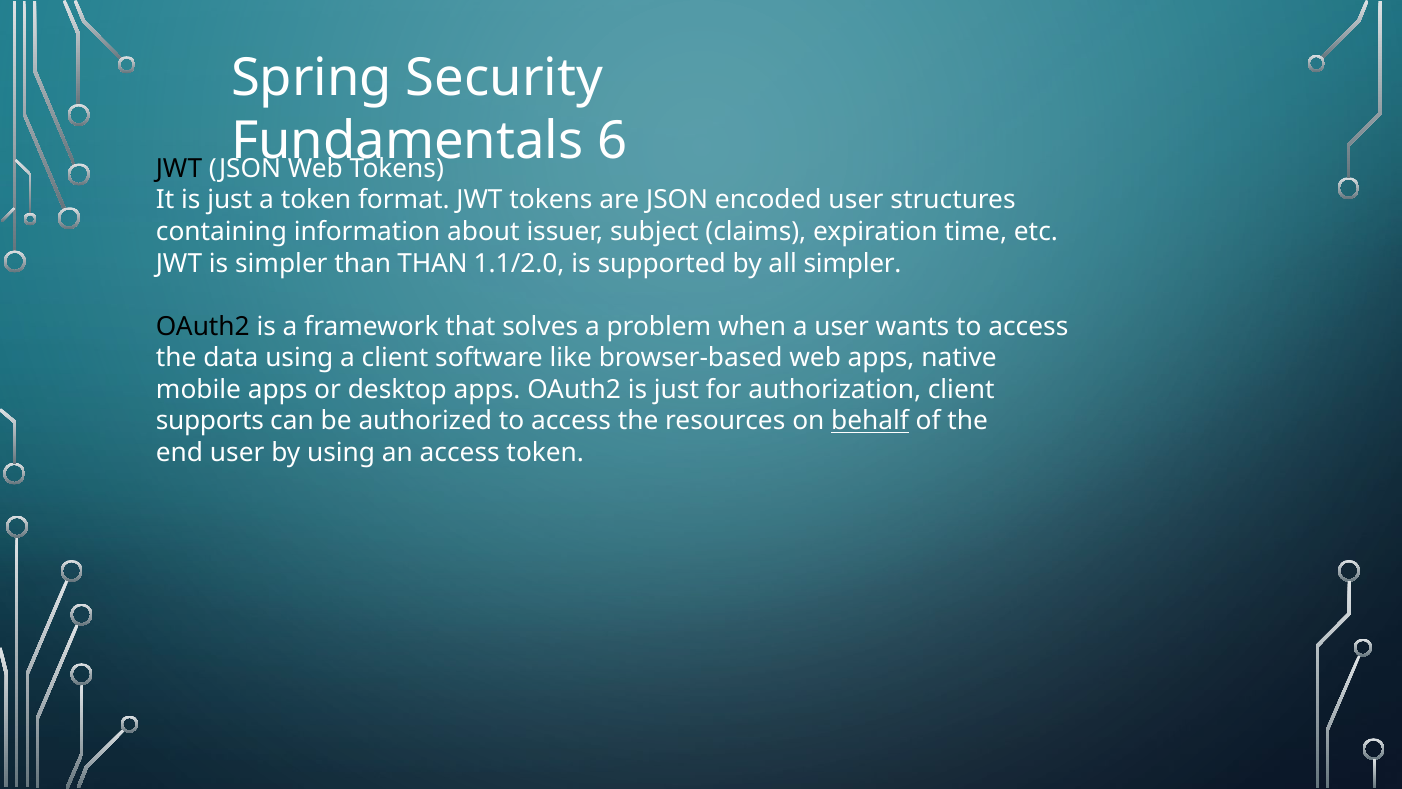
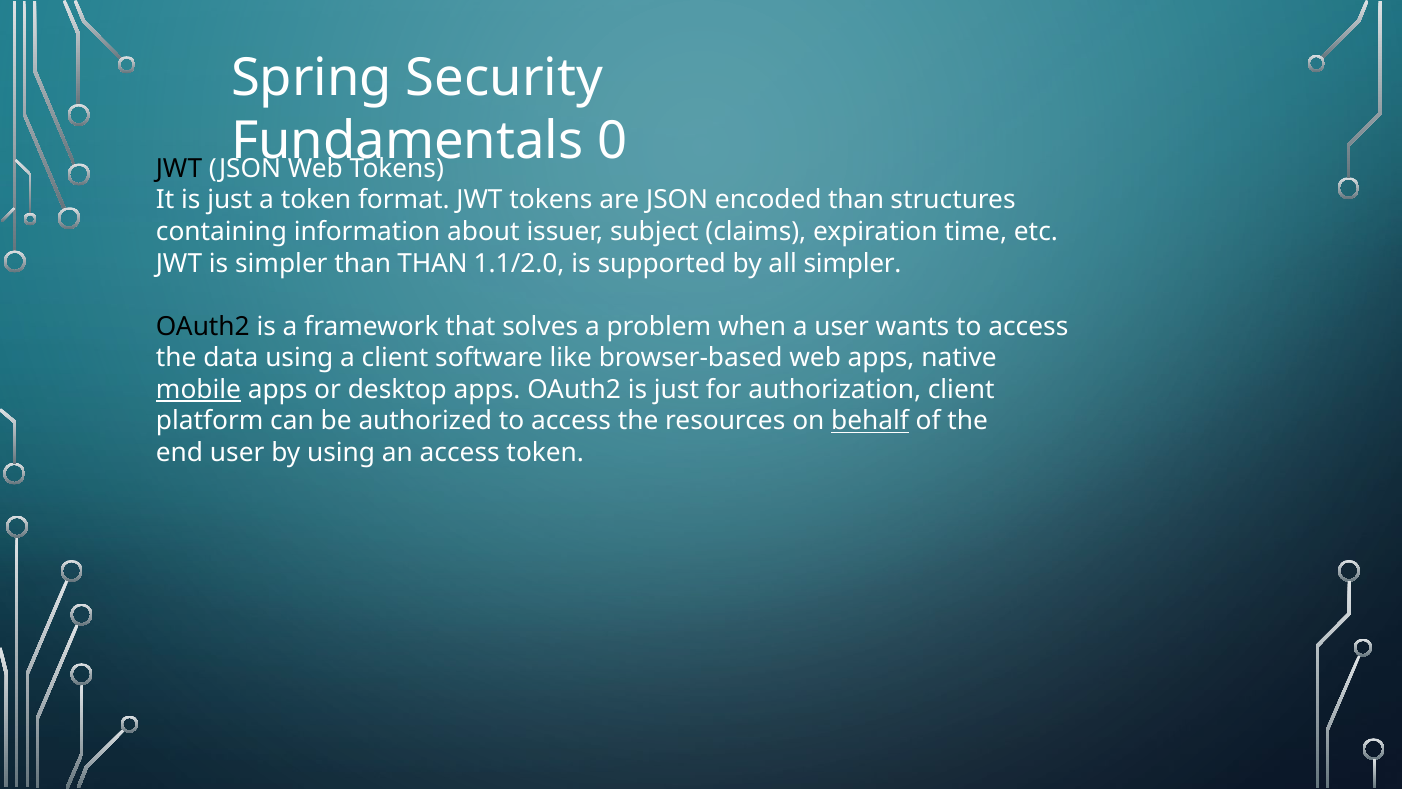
6: 6 -> 0
encoded user: user -> than
mobile underline: none -> present
supports: supports -> platform
